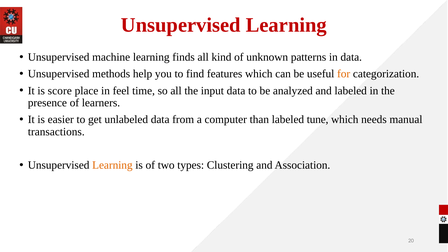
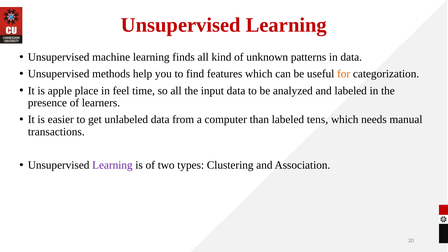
score: score -> apple
tune: tune -> tens
Learning at (112, 165) colour: orange -> purple
